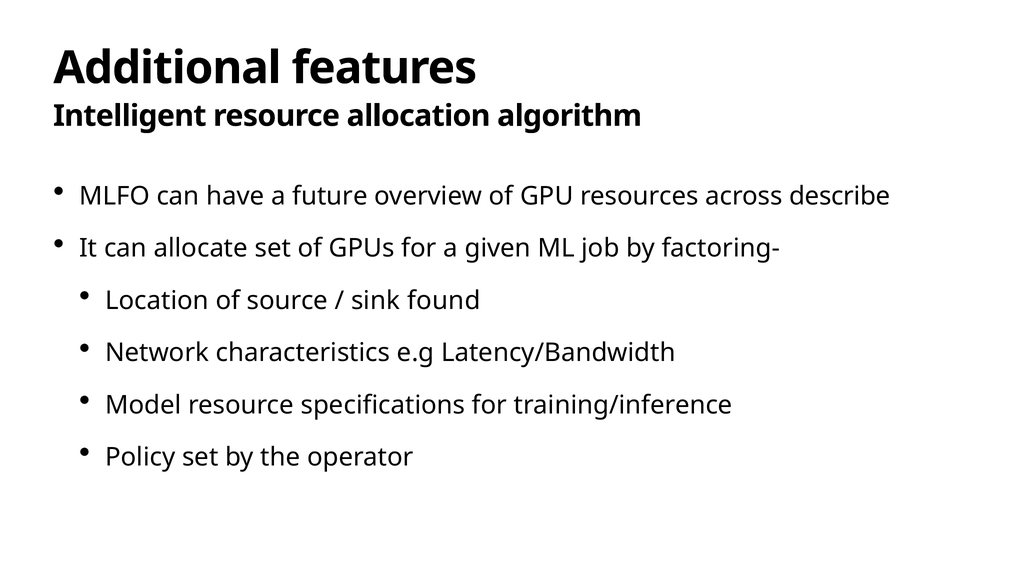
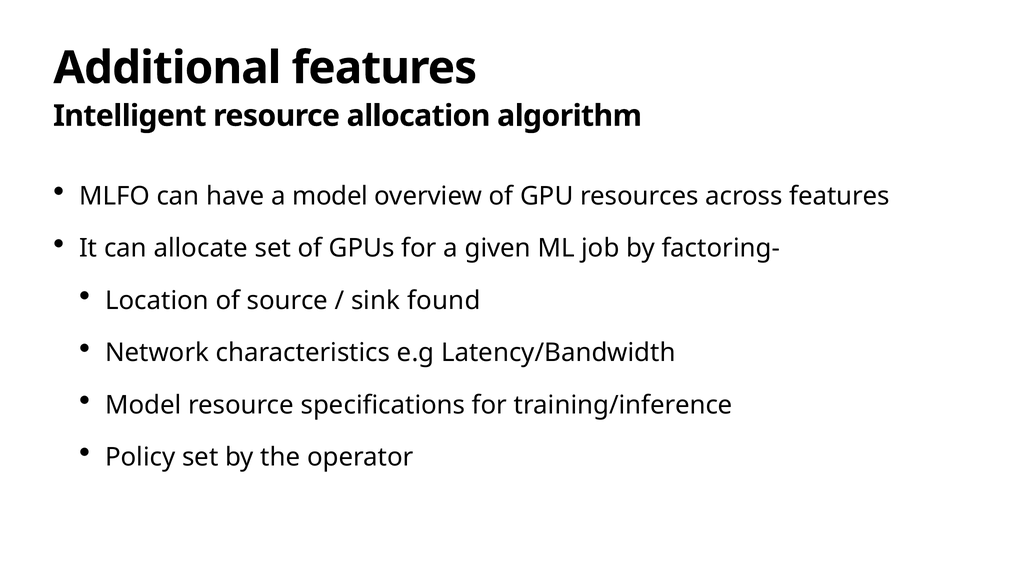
a future: future -> model
across describe: describe -> features
